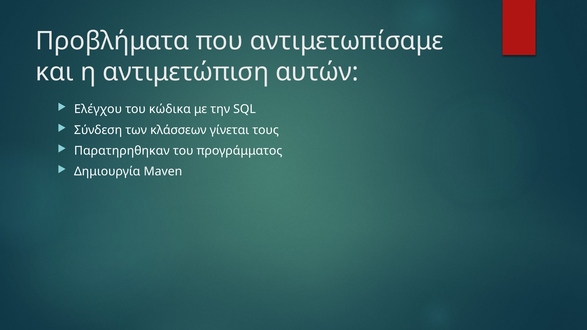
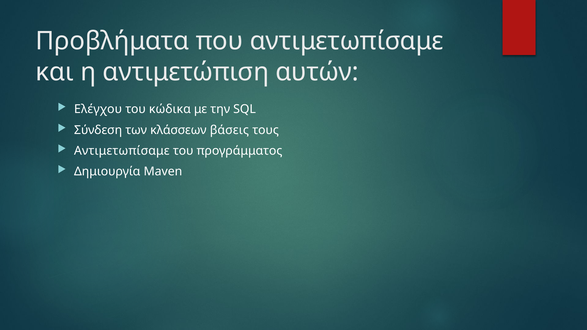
γίνεται: γίνεται -> βάσεις
Παρατηρηθηκαν at (122, 151): Παρατηρηθηκαν -> Αντιμετωπίσαμε
